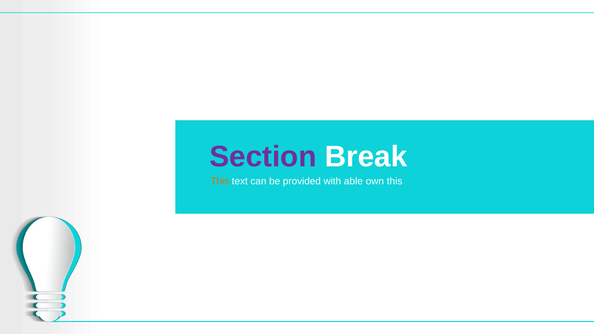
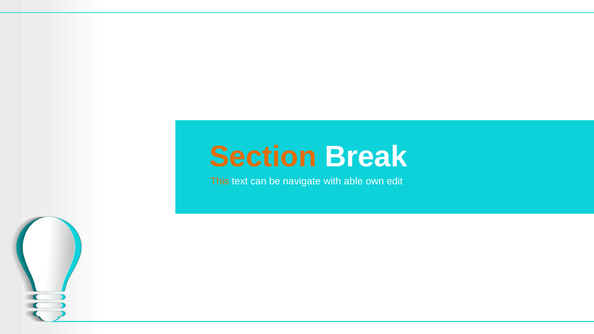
Section colour: purple -> orange
provided: provided -> navigate
own this: this -> edit
